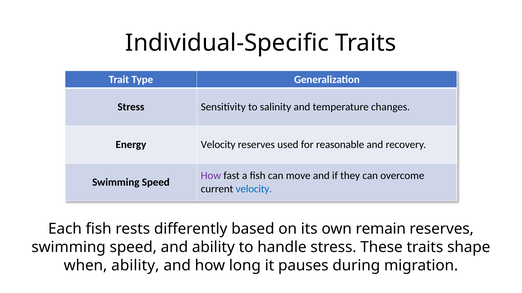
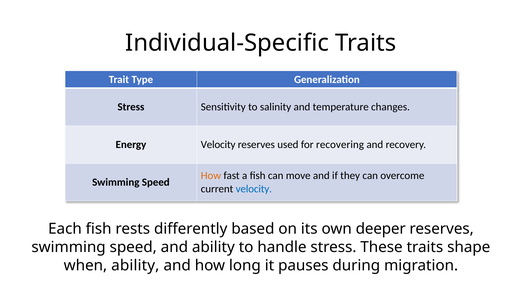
reasonable: reasonable -> recovering
How at (211, 176) colour: purple -> orange
remain: remain -> deeper
